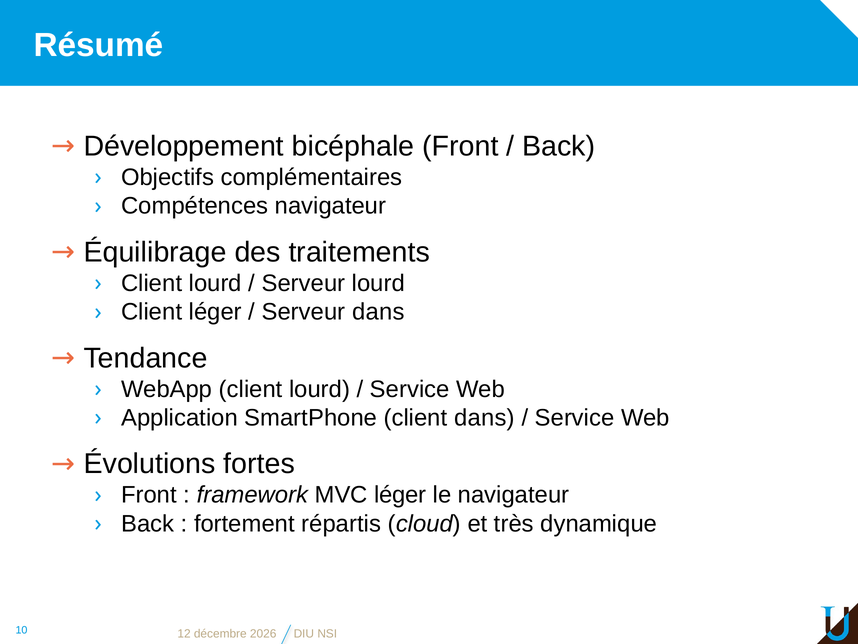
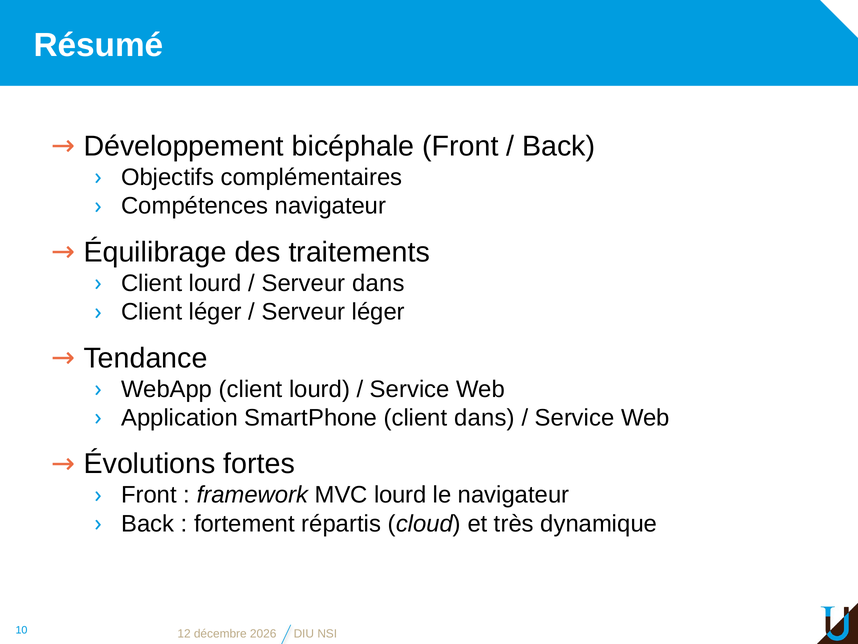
Serveur lourd: lourd -> dans
Serveur dans: dans -> léger
MVC léger: léger -> lourd
